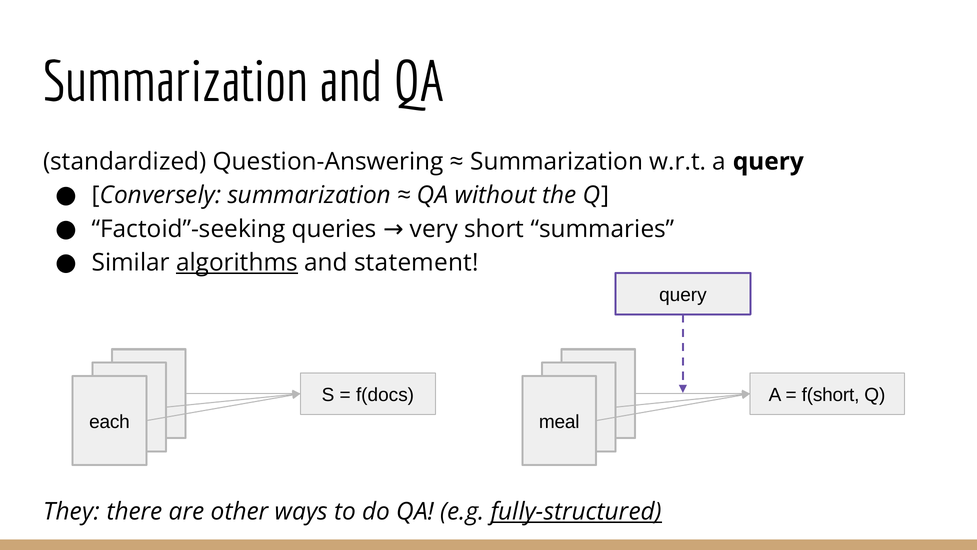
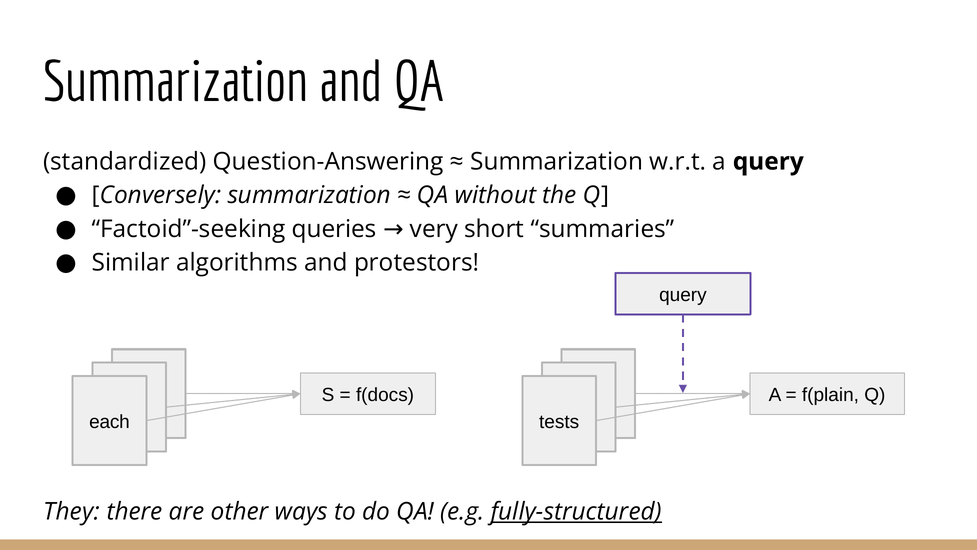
algorithms underline: present -> none
statement: statement -> protestors
f(short: f(short -> f(plain
meal: meal -> tests
